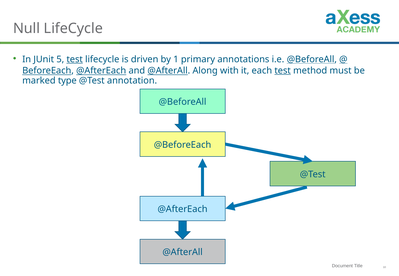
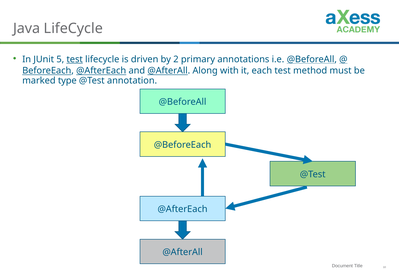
Null: Null -> Java
1: 1 -> 2
test at (283, 71) underline: present -> none
